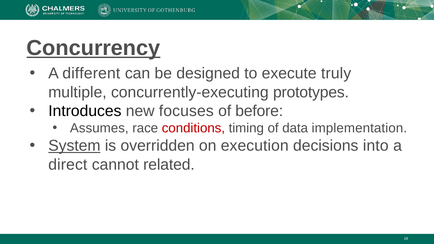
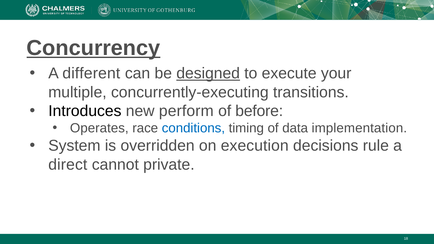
designed underline: none -> present
truly: truly -> your
prototypes: prototypes -> transitions
focuses: focuses -> perform
Assumes: Assumes -> Operates
conditions colour: red -> blue
System underline: present -> none
into: into -> rule
related: related -> private
